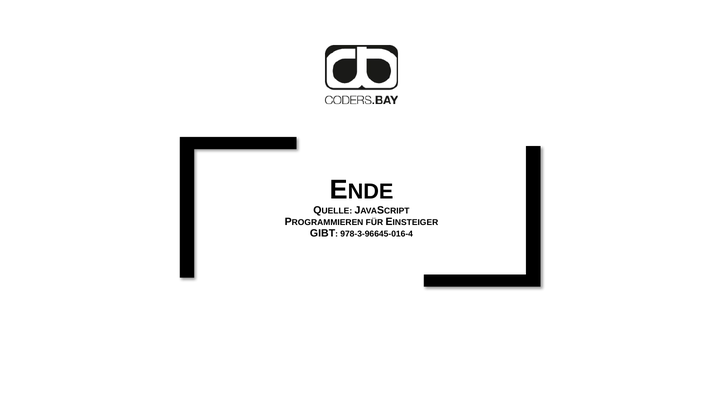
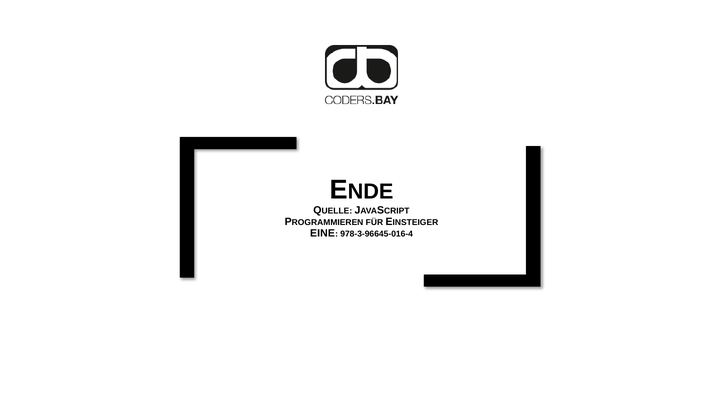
GIBT: GIBT -> EINE
